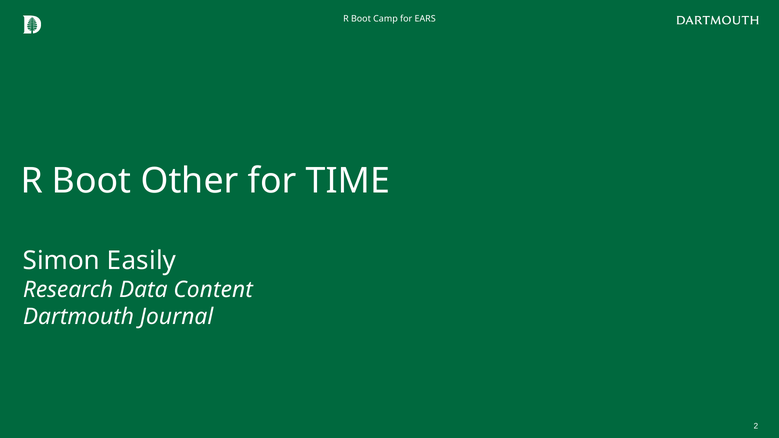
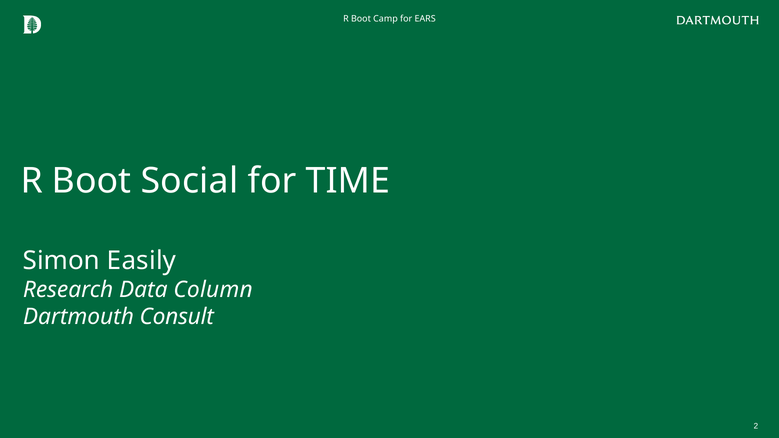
Other: Other -> Social
Content: Content -> Column
Journal: Journal -> Consult
